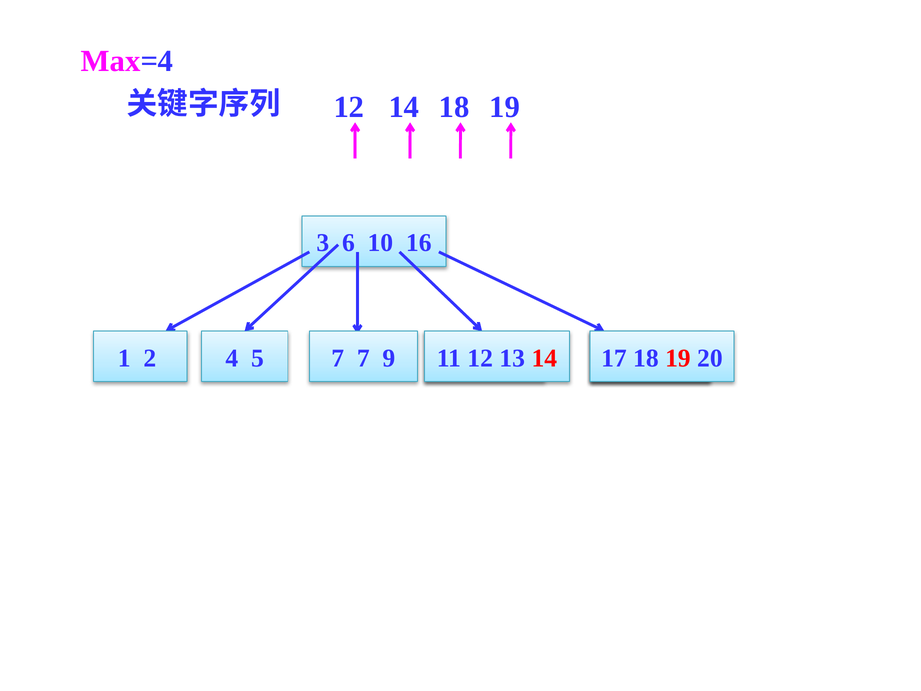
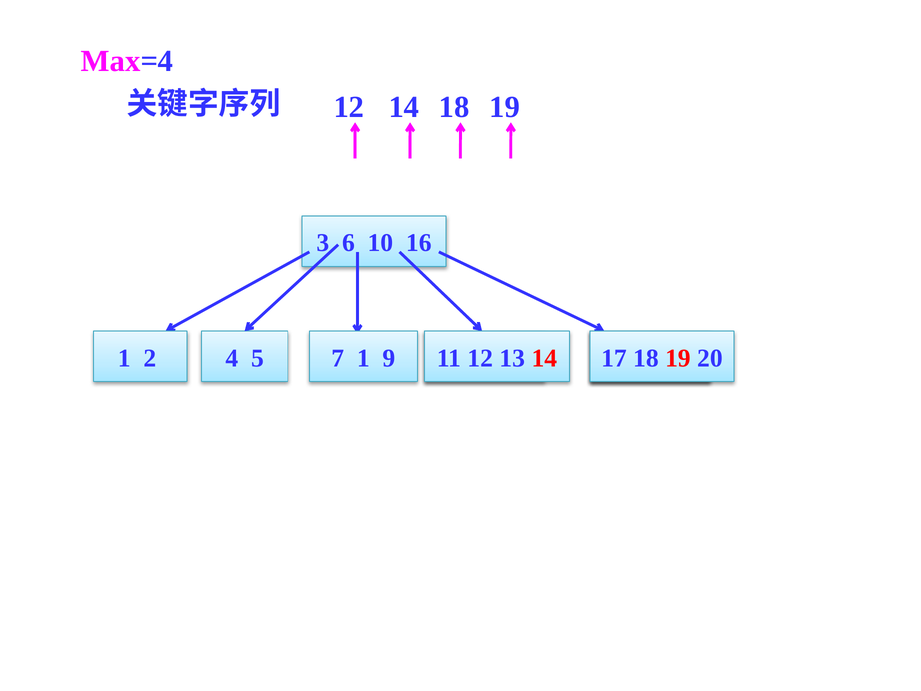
7 7: 7 -> 1
